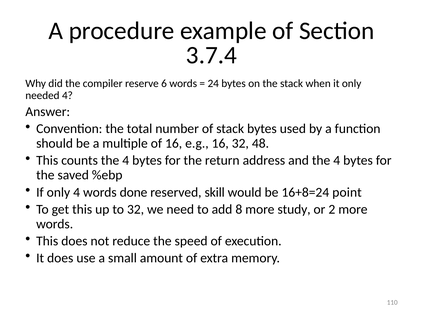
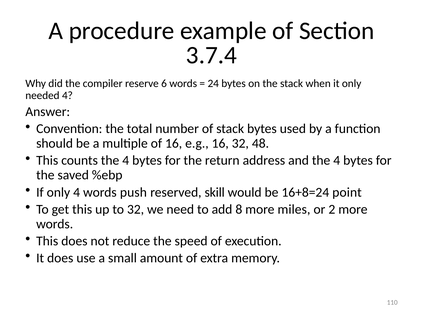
done: done -> push
study: study -> miles
